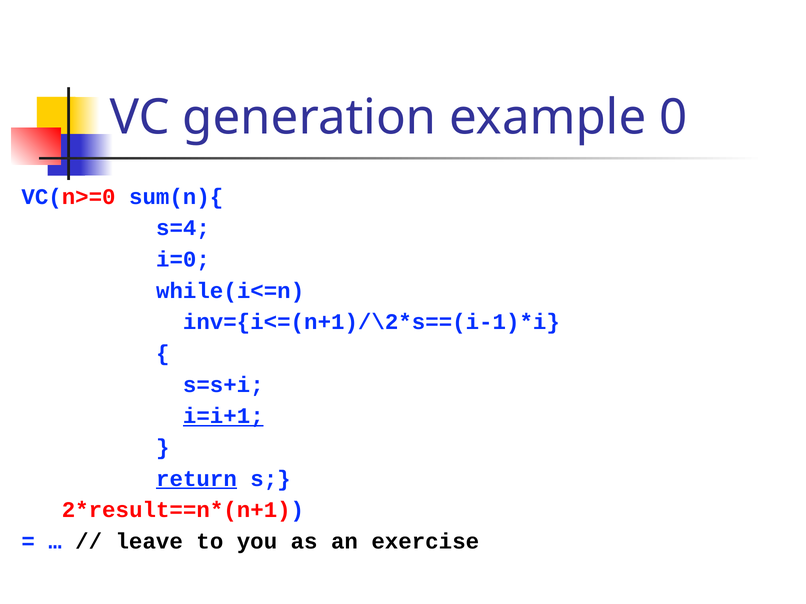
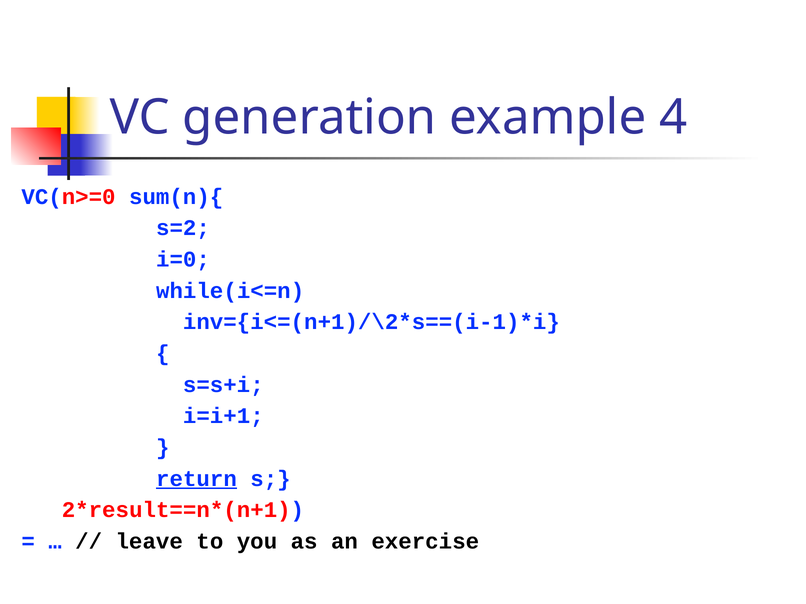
0: 0 -> 4
s=4: s=4 -> s=2
i=i+1 underline: present -> none
